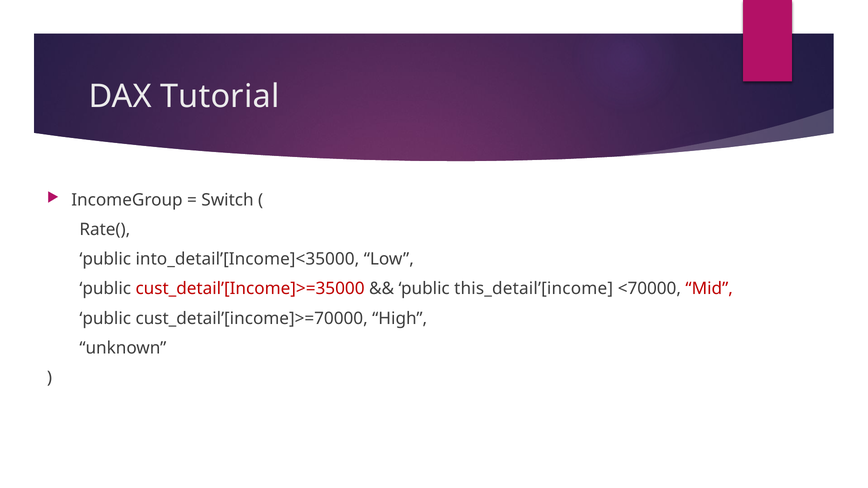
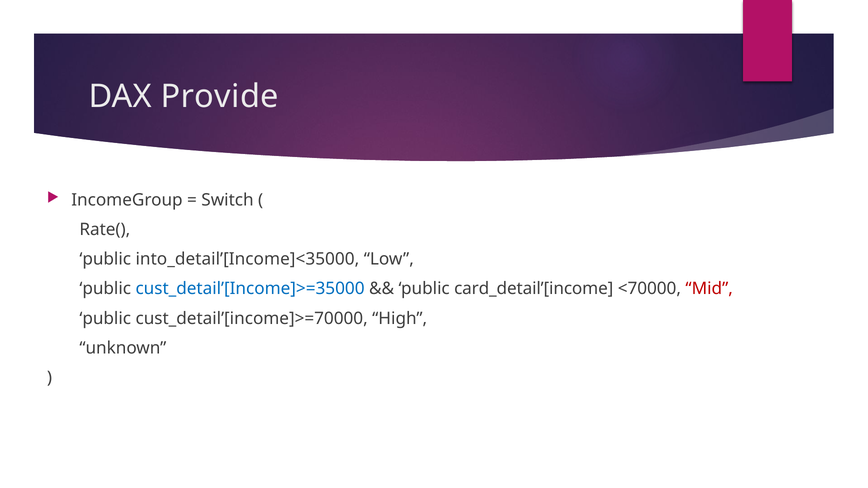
Tutorial: Tutorial -> Provide
cust_detail’[Income]>=35000 colour: red -> blue
this_detail’[income: this_detail’[income -> card_detail’[income
